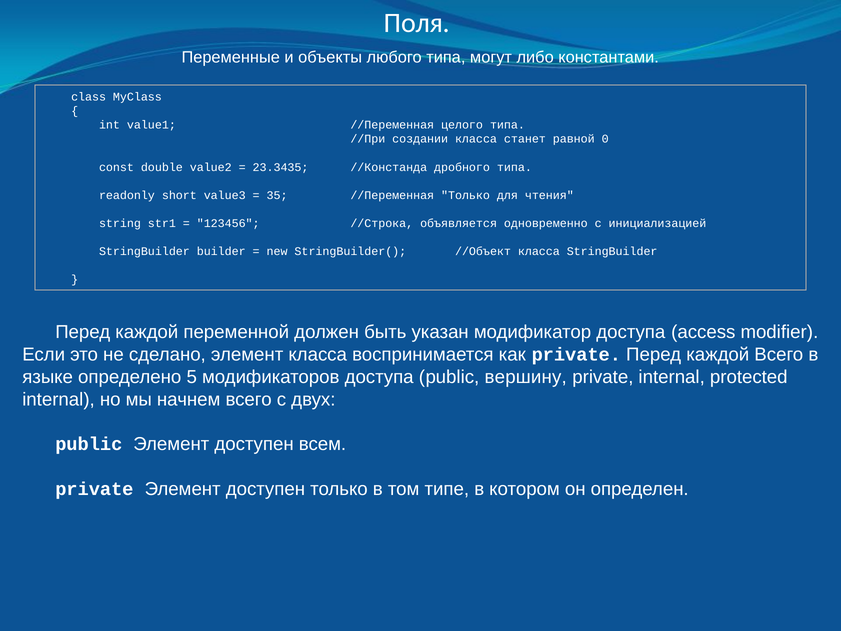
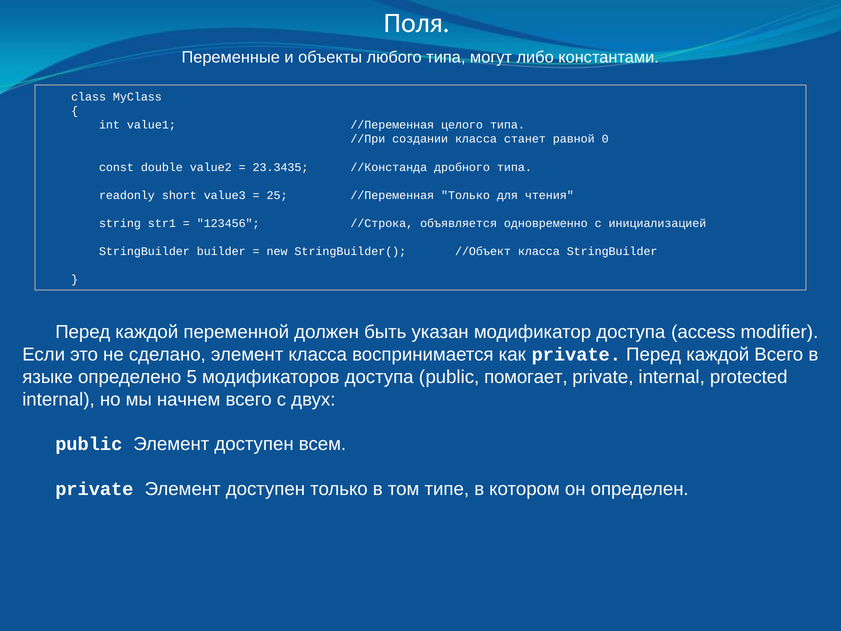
35: 35 -> 25
вершину: вершину -> помогает
